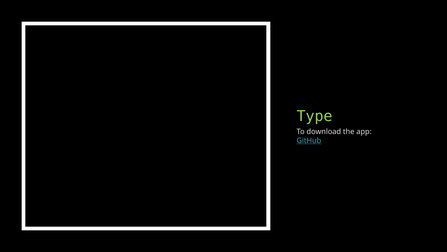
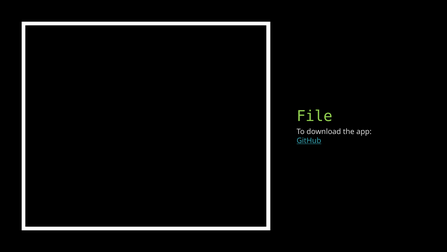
Type: Type -> File
